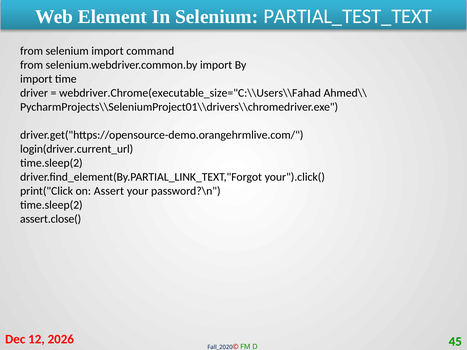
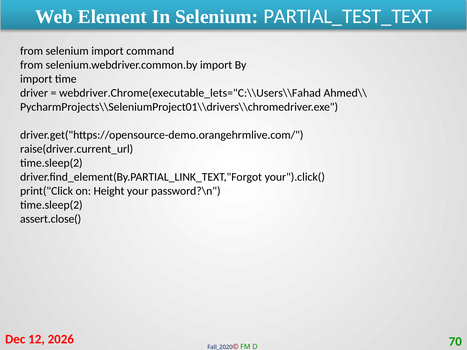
webdriver.Chrome(executable_size="C:\\Users\\Fahad: webdriver.Chrome(executable_size="C:\\Users\\Fahad -> webdriver.Chrome(executable_lets="C:\\Users\\Fahad
login(driver.current_url: login(driver.current_url -> raise(driver.current_url
Assert: Assert -> Height
45: 45 -> 70
